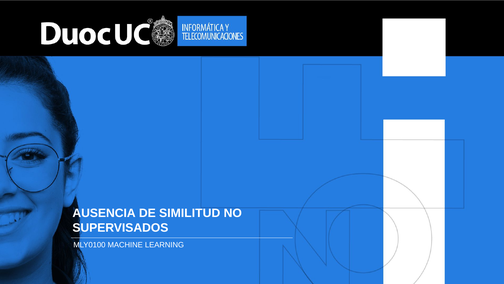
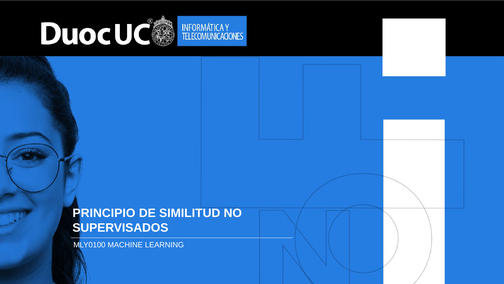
AUSENCIA: AUSENCIA -> PRINCIPIO
